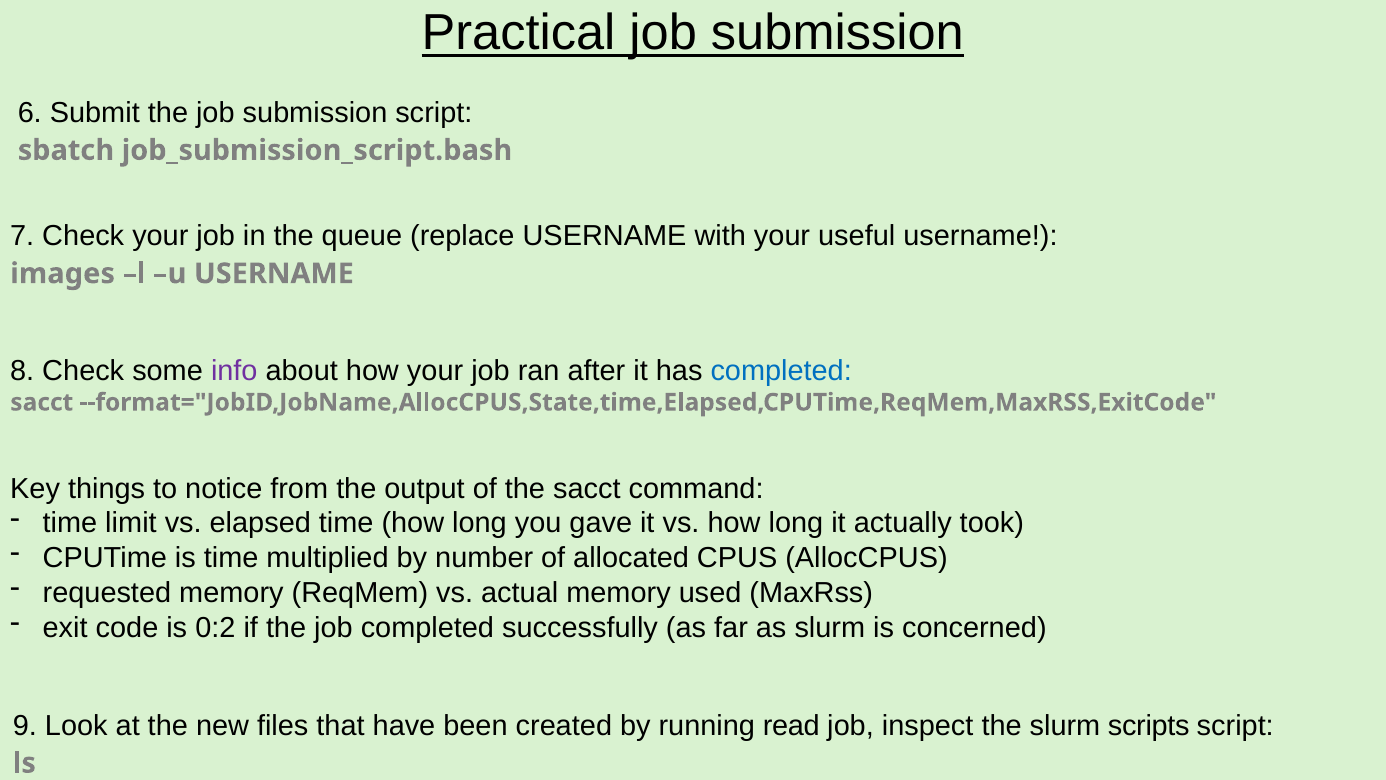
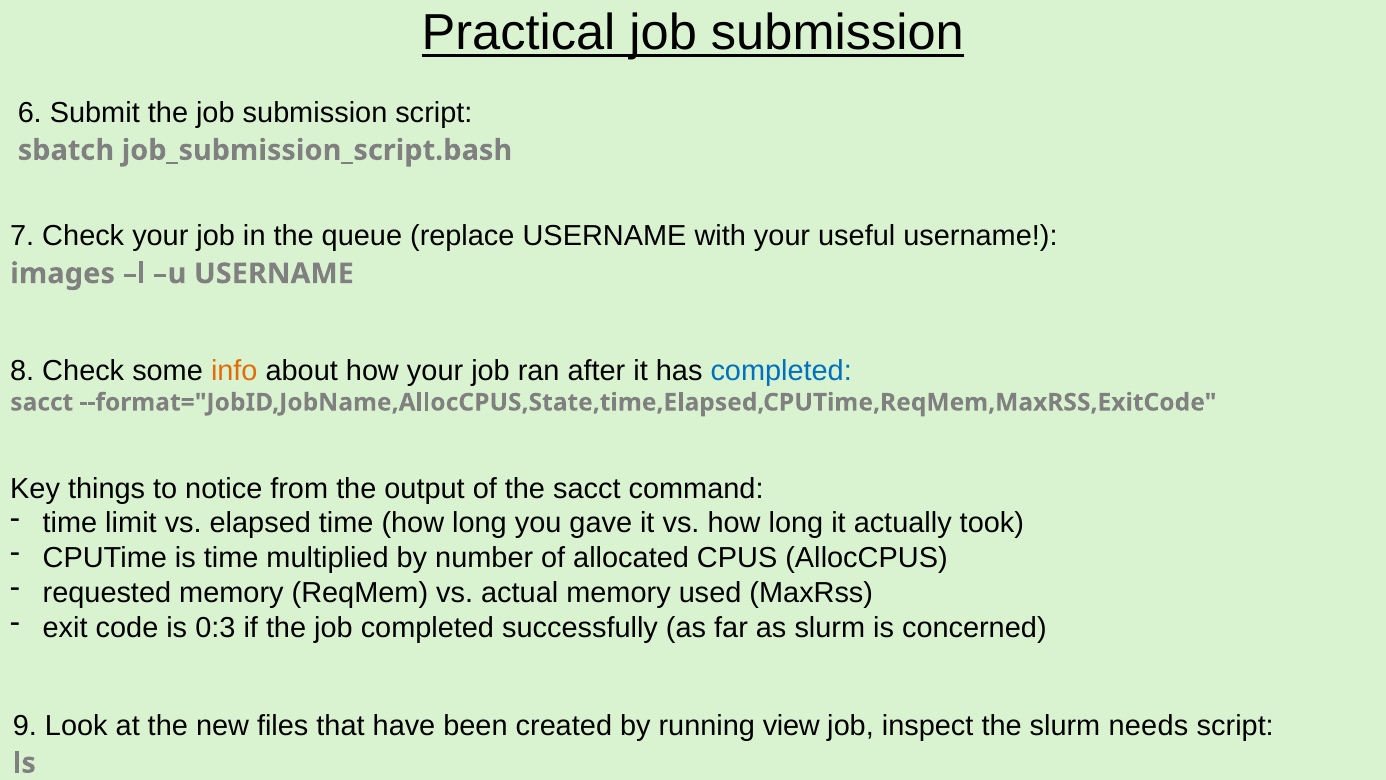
info colour: purple -> orange
0:2: 0:2 -> 0:3
read: read -> view
scripts: scripts -> needs
